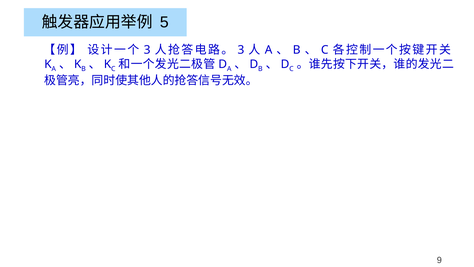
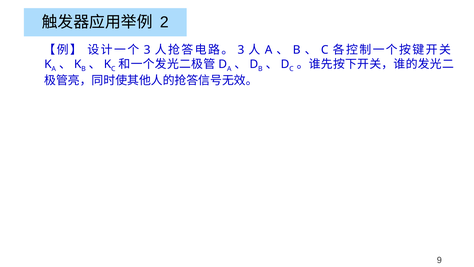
5: 5 -> 2
